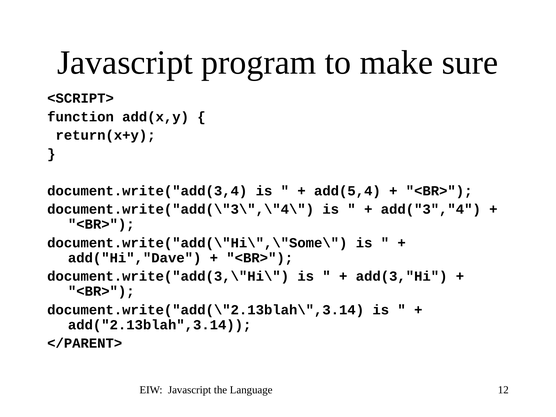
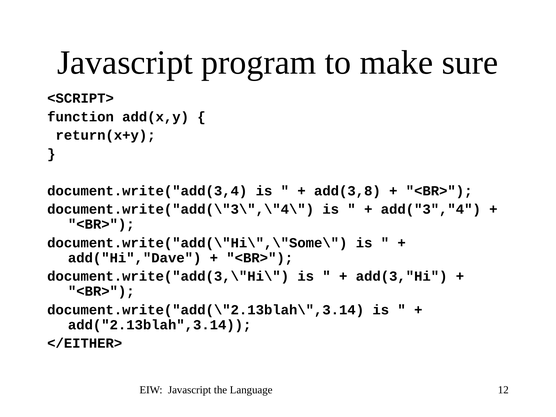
add(5,4: add(5,4 -> add(3,8
</PARENT>: </PARENT> -> </EITHER>
